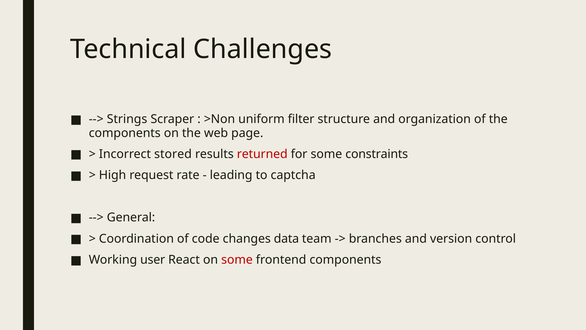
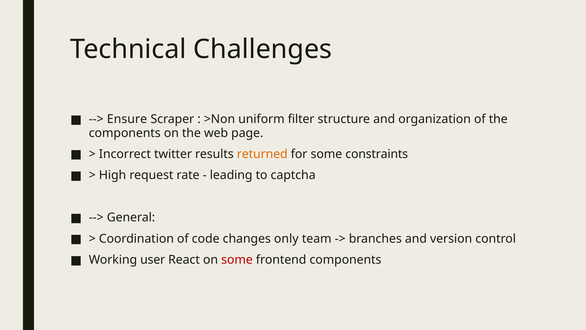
Strings: Strings -> Ensure
stored: stored -> twitter
returned colour: red -> orange
data: data -> only
